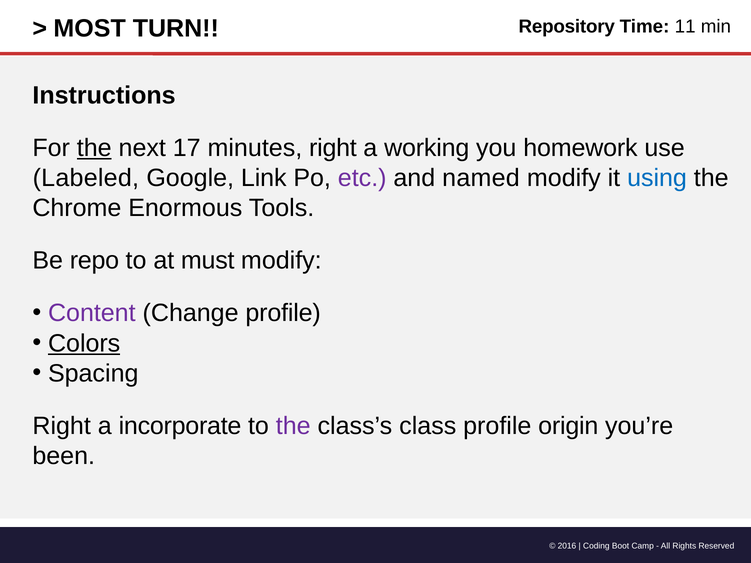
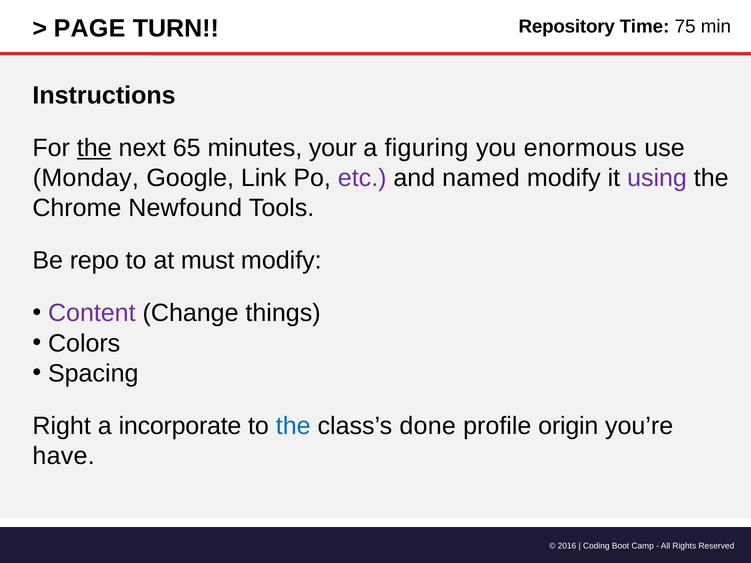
MOST: MOST -> PAGE
11: 11 -> 75
17: 17 -> 65
minutes right: right -> your
working: working -> figuring
homework: homework -> enormous
Labeled: Labeled -> Monday
using colour: blue -> purple
Enormous: Enormous -> Newfound
Change profile: profile -> things
Colors underline: present -> none
the at (293, 426) colour: purple -> blue
class: class -> done
been: been -> have
